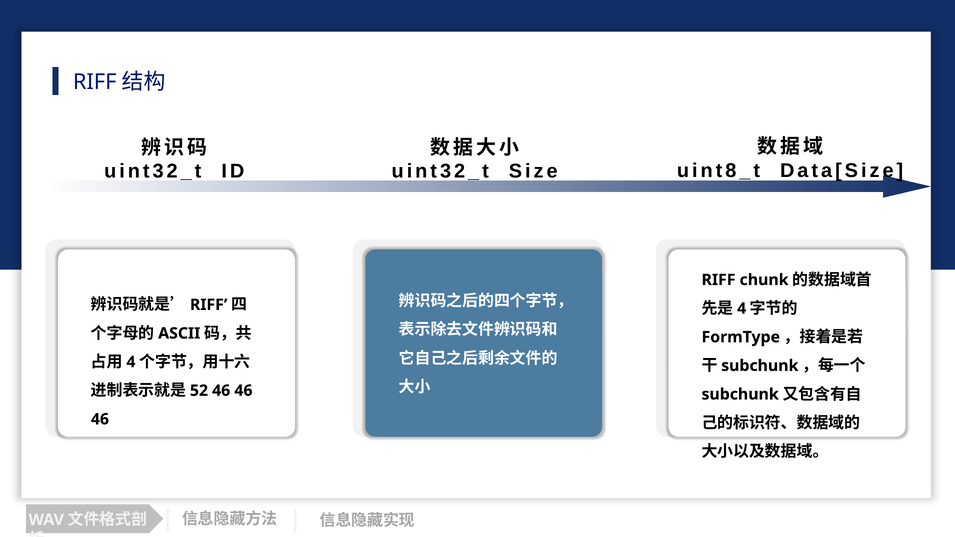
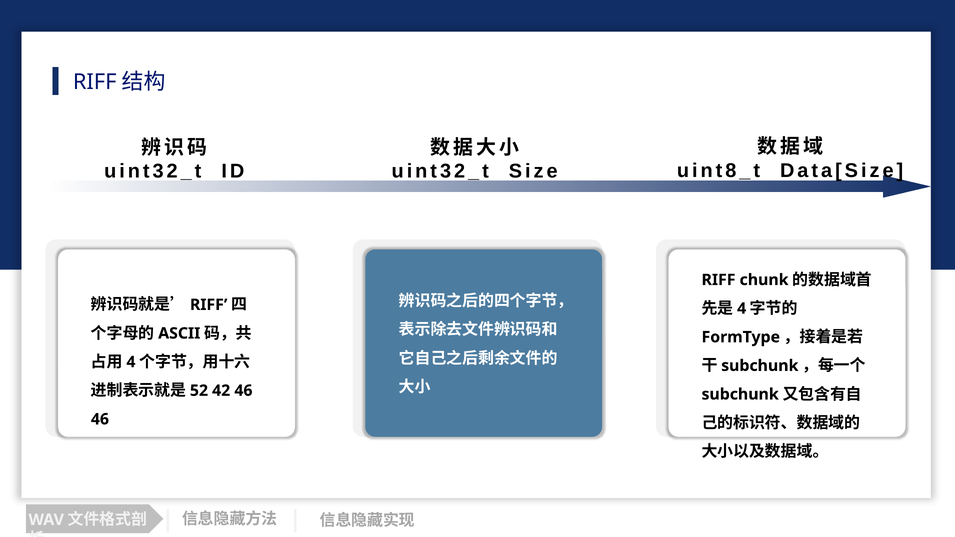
46 at (221, 391): 46 -> 42
